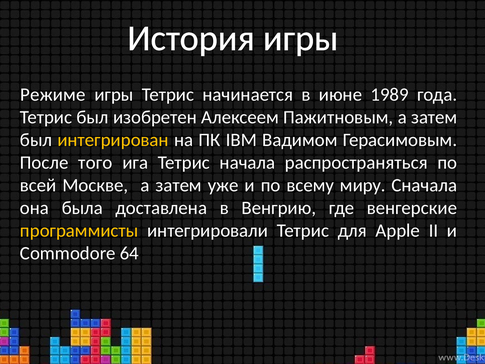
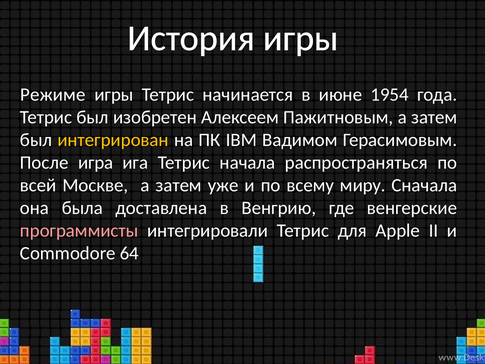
1989: 1989 -> 1954
того: того -> игра
программисты colour: yellow -> pink
